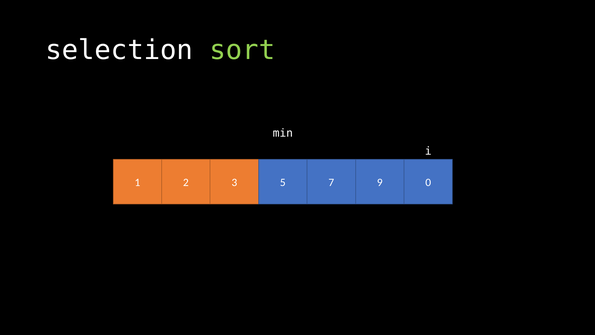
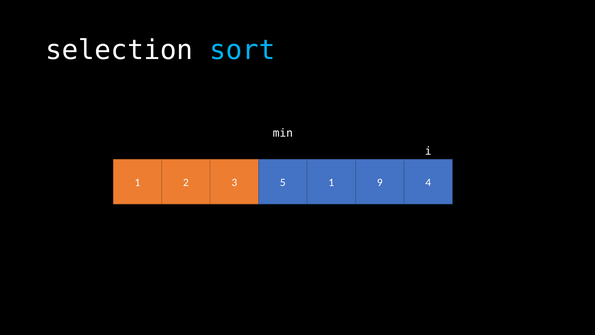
sort colour: light green -> light blue
5 7: 7 -> 1
0: 0 -> 4
